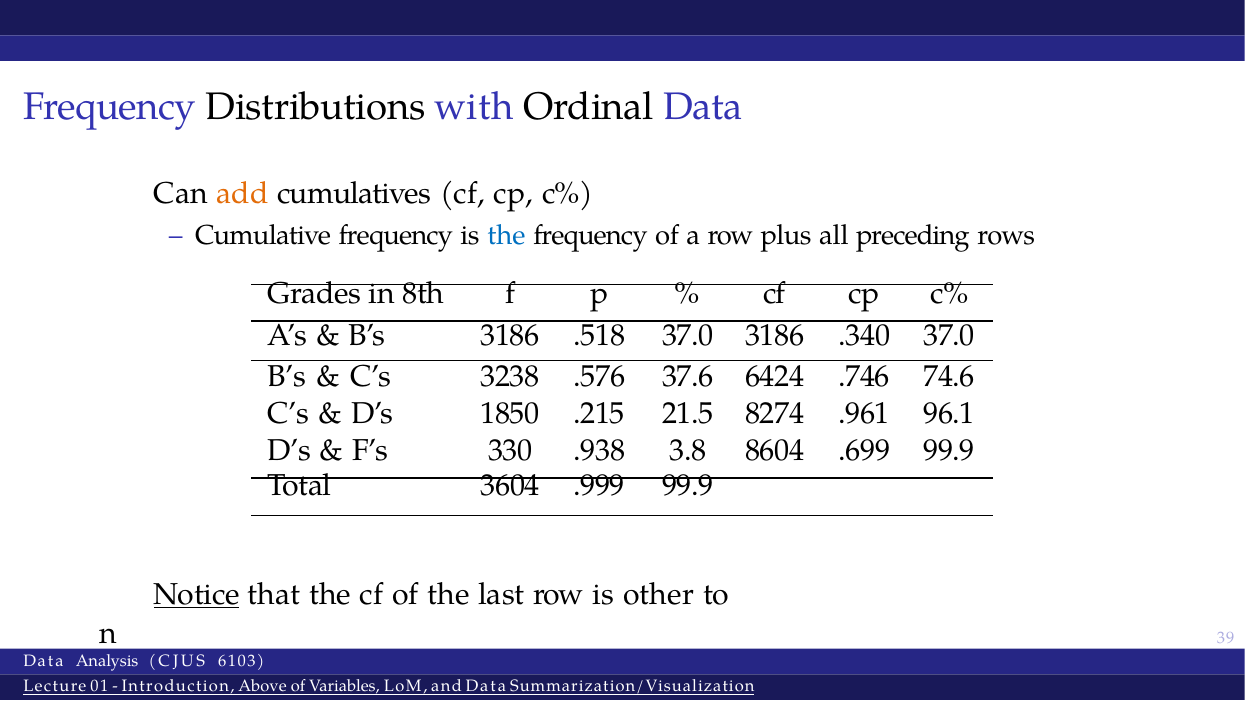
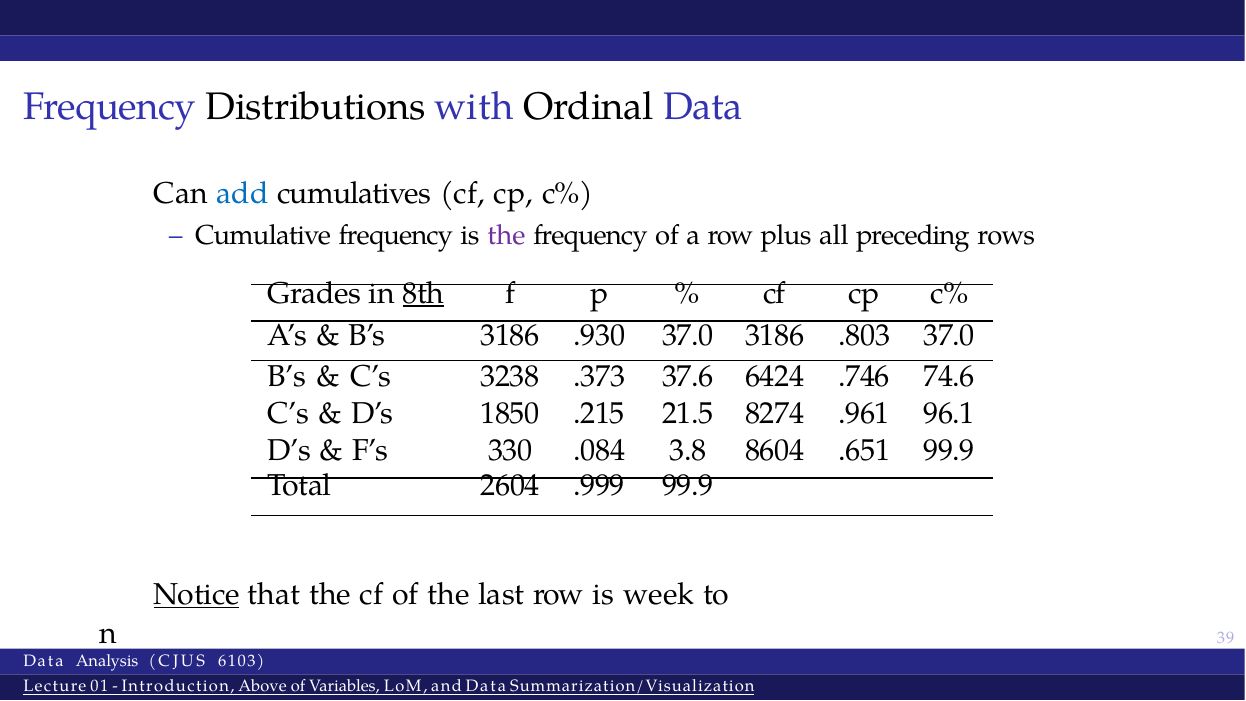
add colour: orange -> blue
the at (506, 236) colour: blue -> purple
8th underline: none -> present
.518: .518 -> .930
.340: .340 -> .803
.576: .576 -> .373
.938: .938 -> .084
.699: .699 -> .651
3604: 3604 -> 2604
other: other -> week
